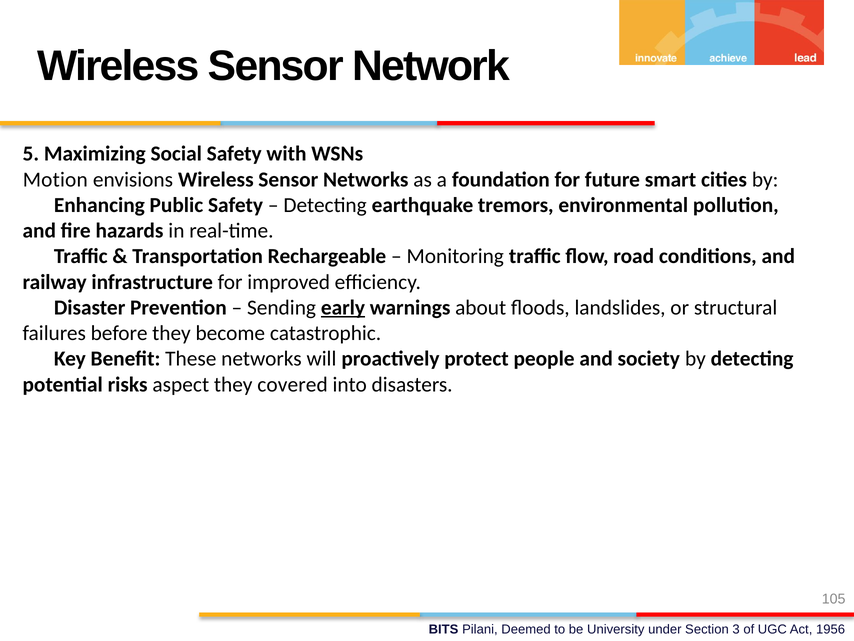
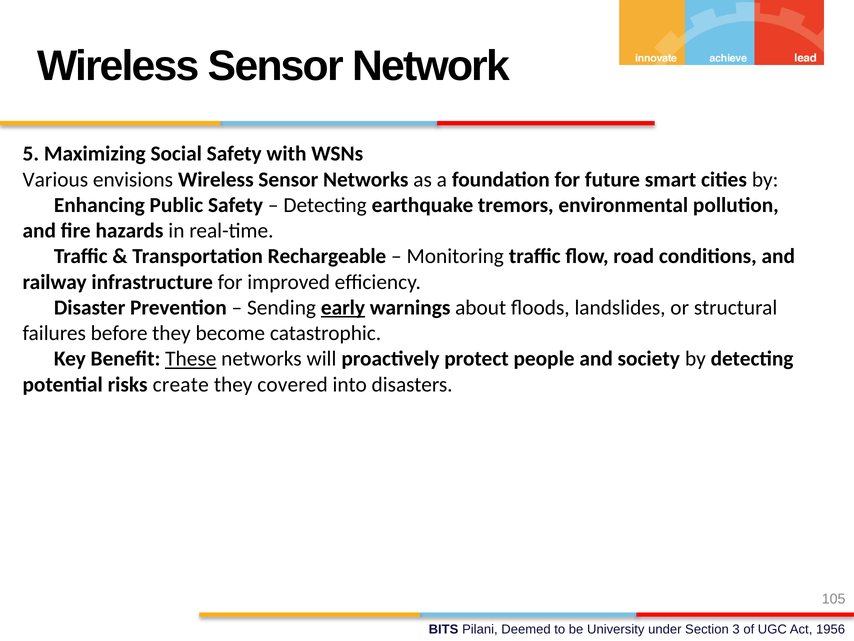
Motion: Motion -> Various
These underline: none -> present
aspect: aspect -> create
